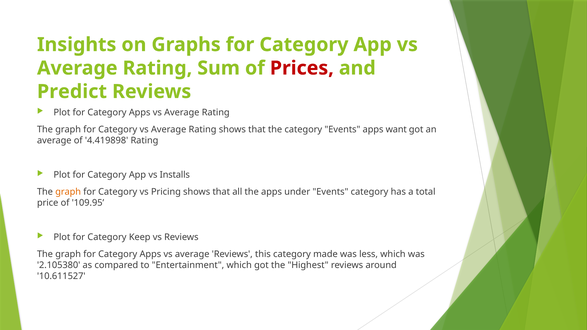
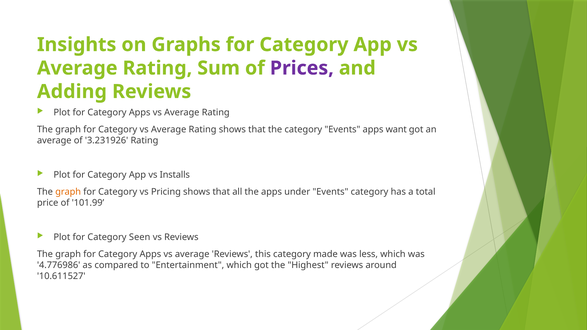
Prices colour: red -> purple
Predict: Predict -> Adding
4.419898: 4.419898 -> 3.231926
109.95: 109.95 -> 101.99
Keep: Keep -> Seen
2.105380: 2.105380 -> 4.776986
